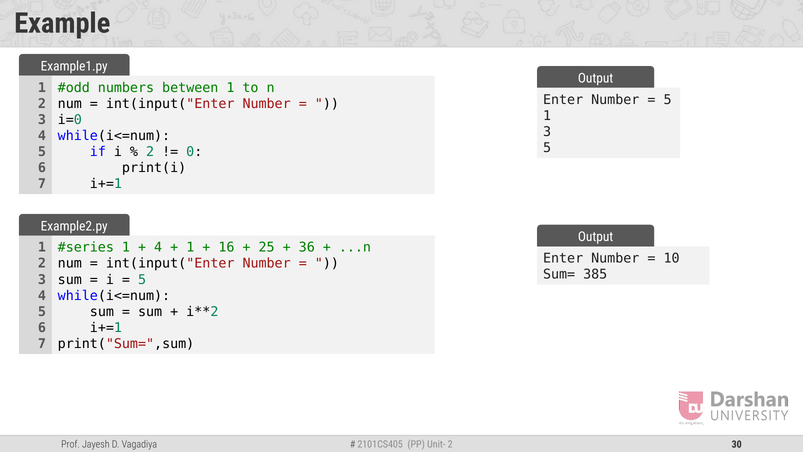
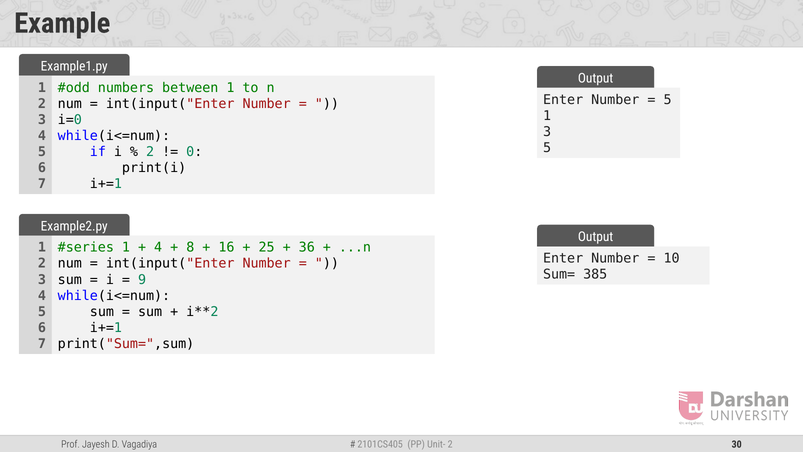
1 at (190, 247): 1 -> 8
5 at (142, 279): 5 -> 9
